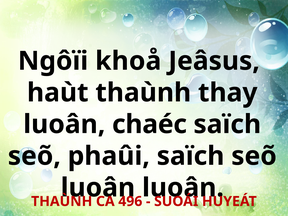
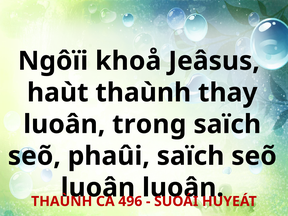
chaéc: chaéc -> trong
